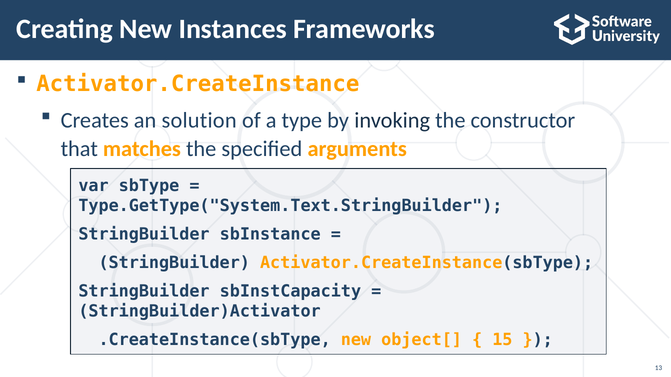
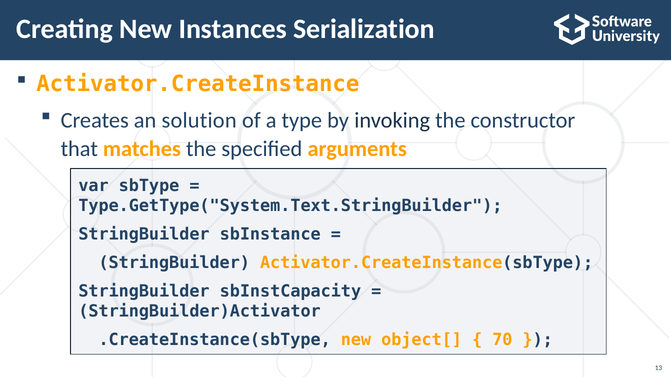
Frameworks: Frameworks -> Serialization
15: 15 -> 70
